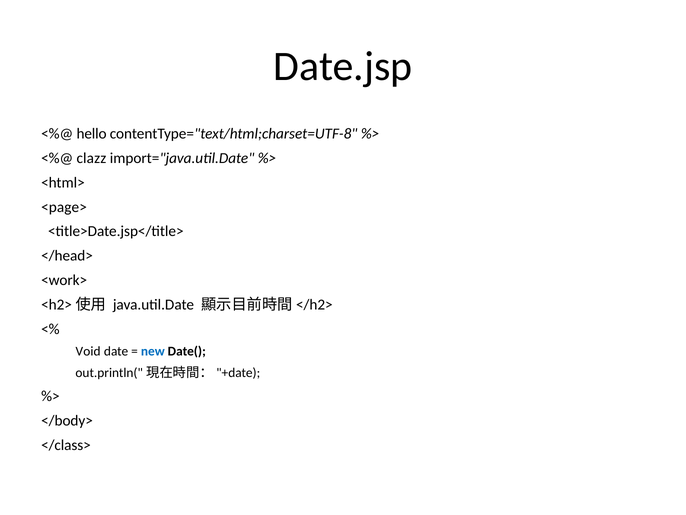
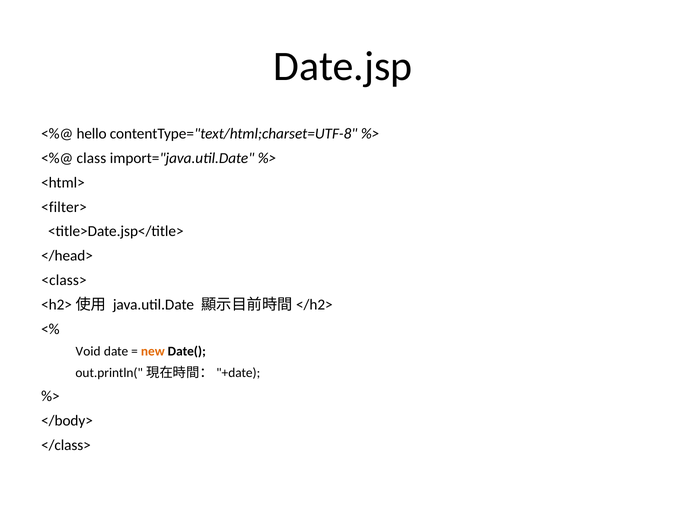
clazz: clazz -> class
<page>: <page> -> <filter>
<work>: <work> -> <class>
new colour: blue -> orange
